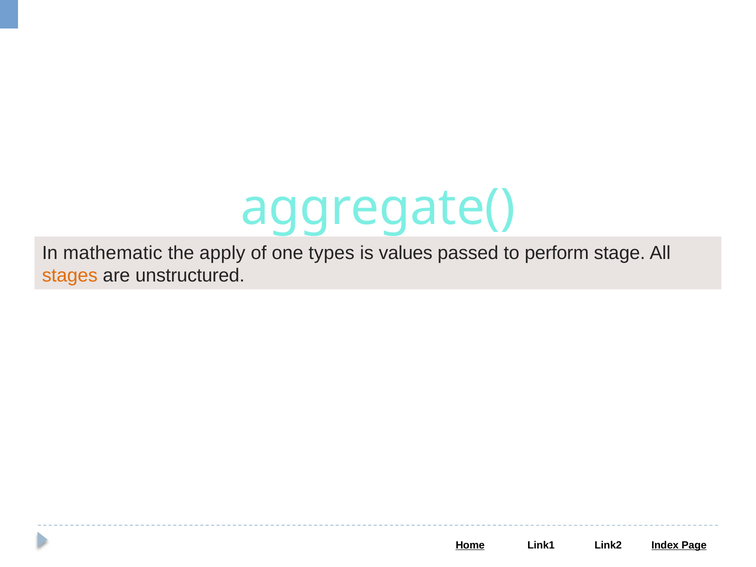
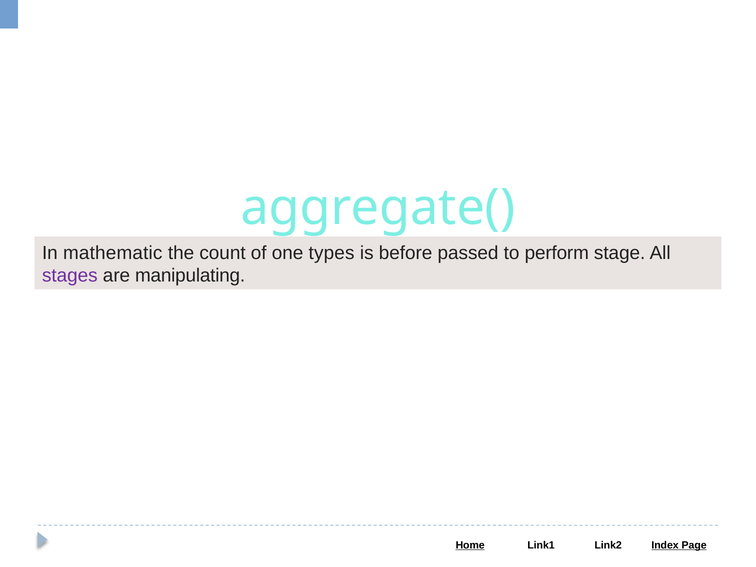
apply: apply -> count
values: values -> before
stages colour: orange -> purple
unstructured: unstructured -> manipulating
